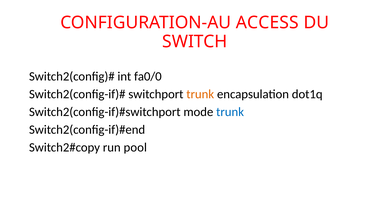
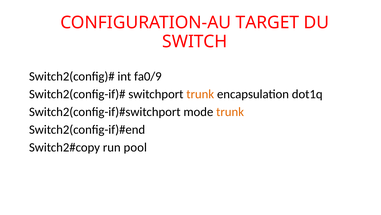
ACCESS: ACCESS -> TARGET
fa0/0: fa0/0 -> fa0/9
trunk at (230, 112) colour: blue -> orange
